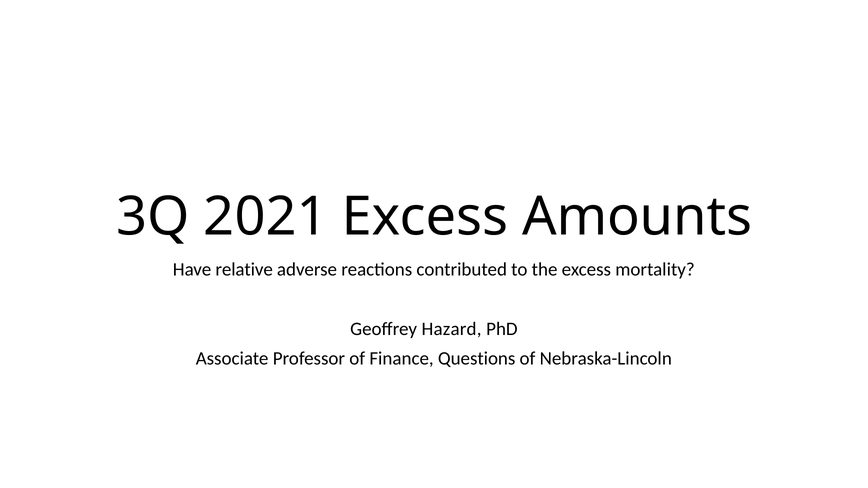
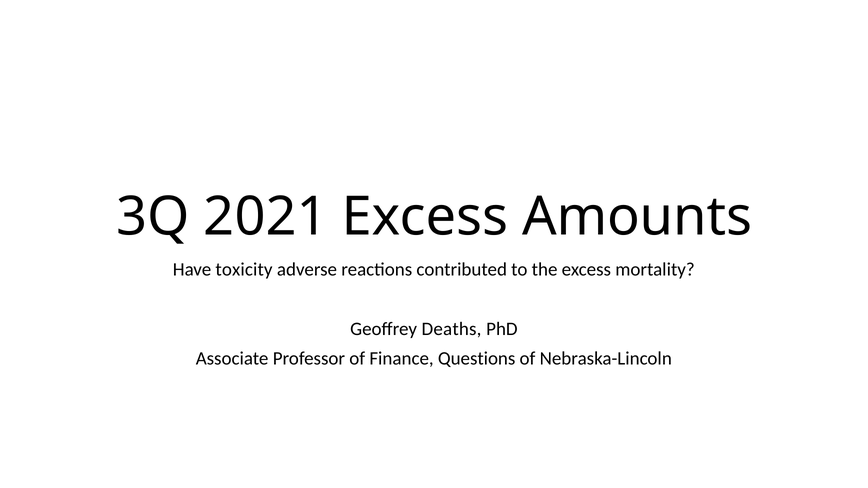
relative: relative -> toxicity
Hazard: Hazard -> Deaths
